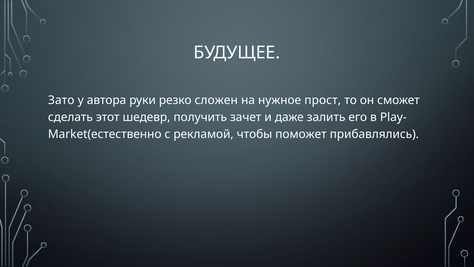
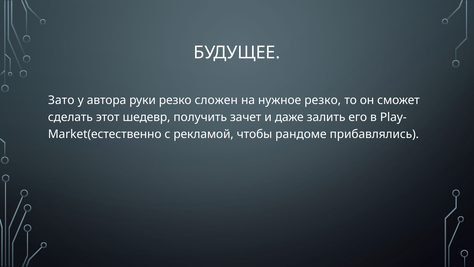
нужное прост: прост -> резко
поможет: поможет -> рандоме
